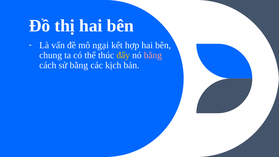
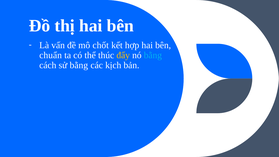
ngại: ngại -> chốt
chung: chung -> chuẩn
bằng at (153, 55) colour: pink -> light blue
